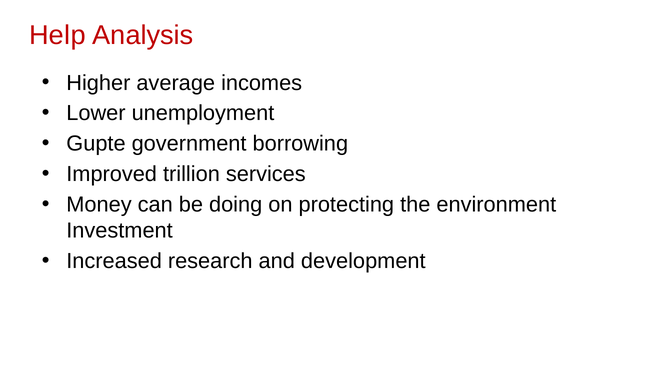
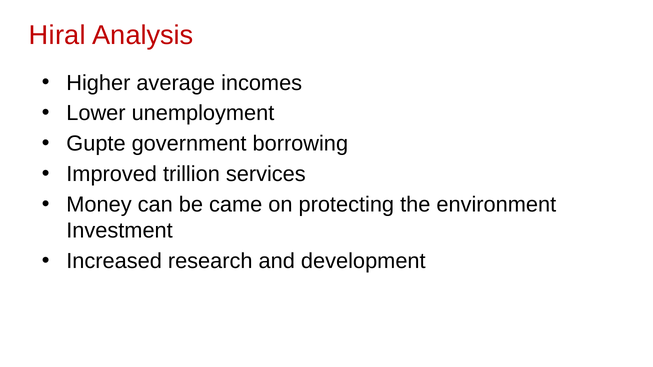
Help: Help -> Hiral
doing: doing -> came
